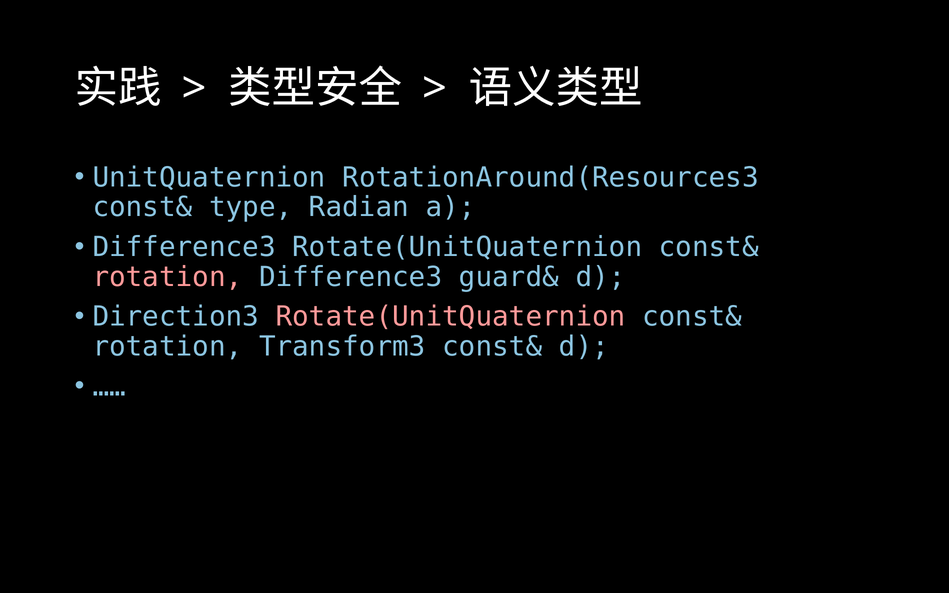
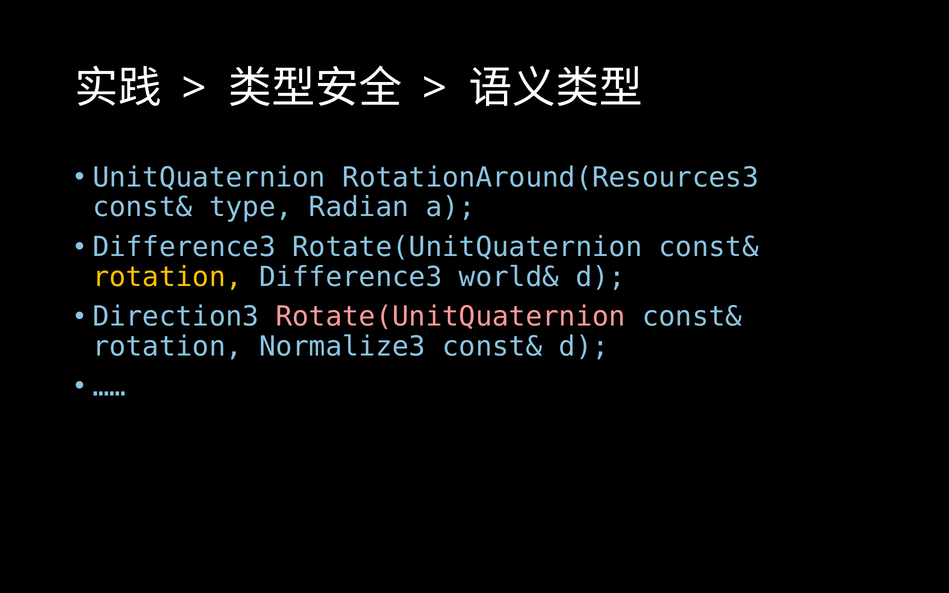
rotation at (167, 277) colour: pink -> yellow
guard&: guard& -> world&
Transform3: Transform3 -> Normalize3
